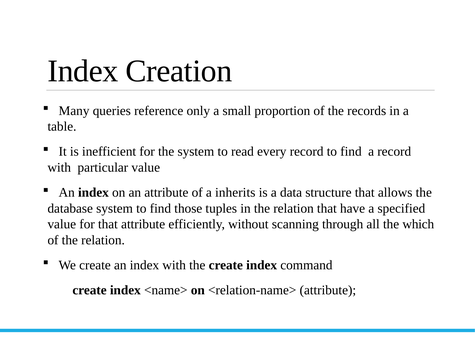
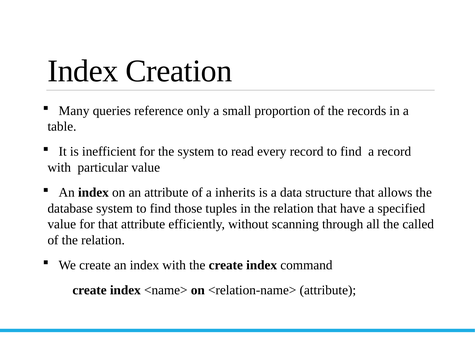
which: which -> called
